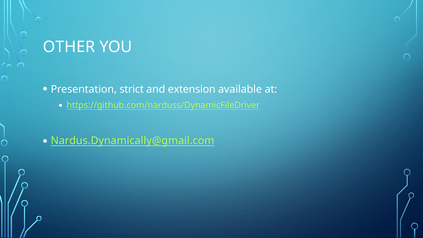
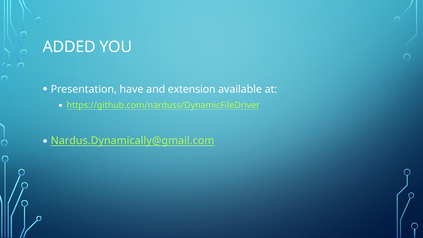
OTHER: OTHER -> ADDED
strict: strict -> have
